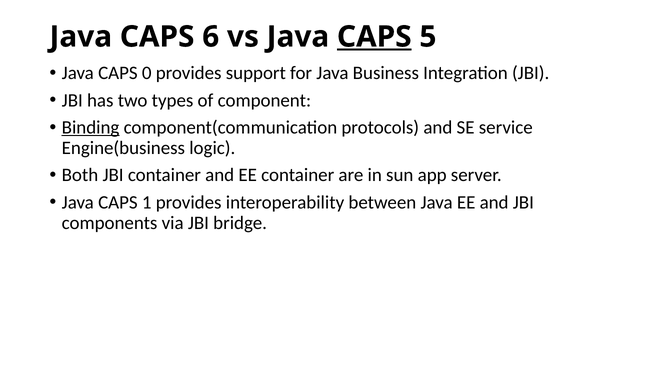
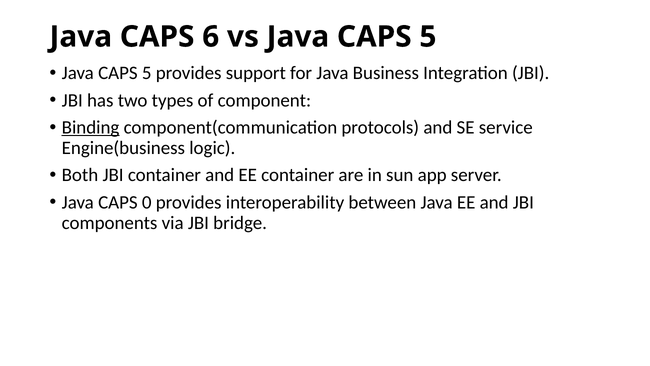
CAPS at (374, 37) underline: present -> none
0 at (147, 73): 0 -> 5
1: 1 -> 0
